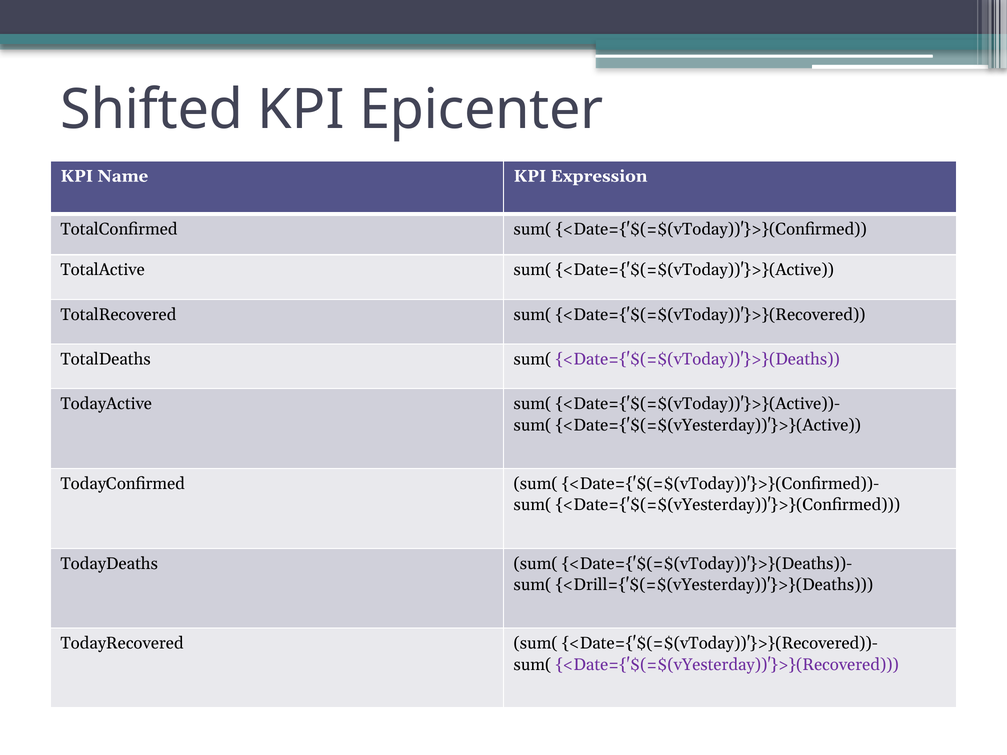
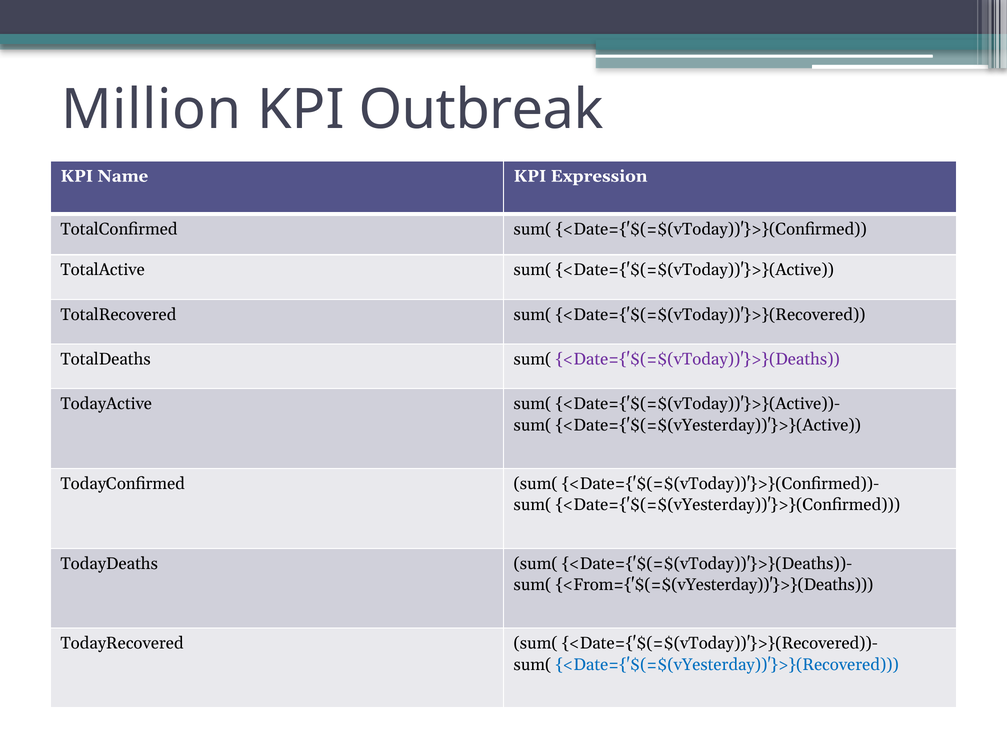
Shifted: Shifted -> Million
Epicenter: Epicenter -> Outbreak
<Drill={'$(=$(vYesterday))'}>}(Deaths: <Drill={'$(=$(vYesterday))'}>}(Deaths -> <From={'$(=$(vYesterday))'}>}(Deaths
<Date={'$(=$(vYesterday))'}>}(Recovered colour: purple -> blue
